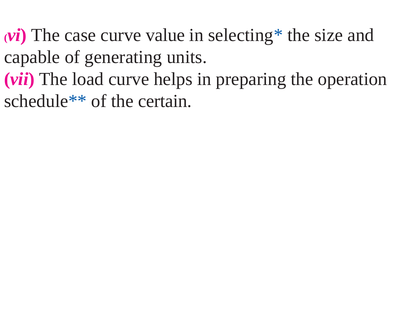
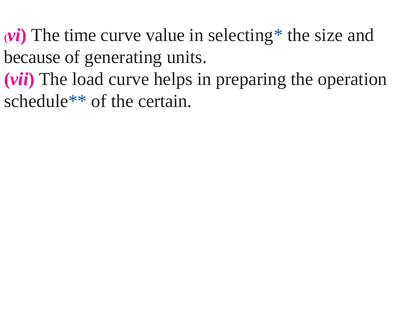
case: case -> time
capable: capable -> because
